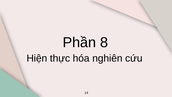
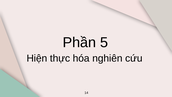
8: 8 -> 5
